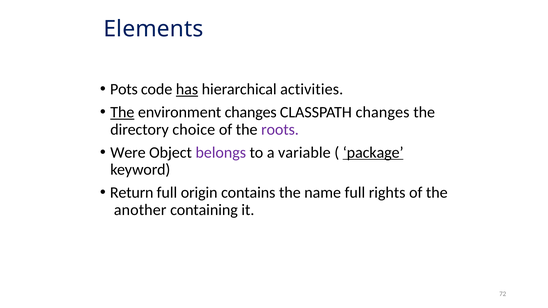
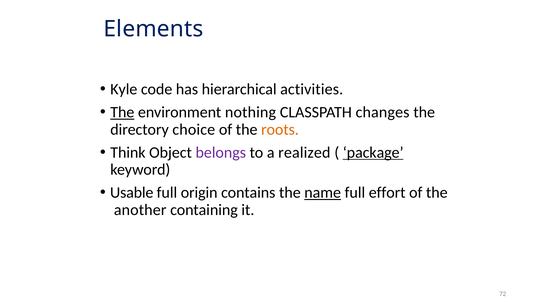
Pots: Pots -> Kyle
has underline: present -> none
environment changes: changes -> nothing
roots colour: purple -> orange
Were: Were -> Think
variable: variable -> realized
Return: Return -> Usable
name underline: none -> present
rights: rights -> effort
